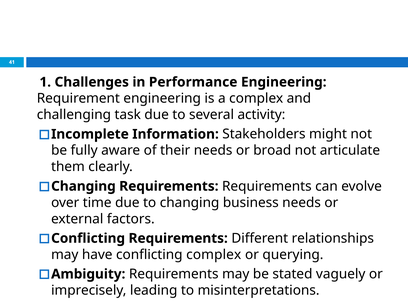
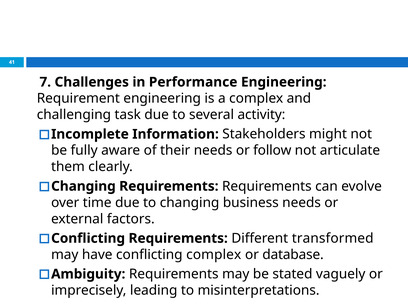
1: 1 -> 7
broad: broad -> follow
relationships: relationships -> transformed
querying: querying -> database
